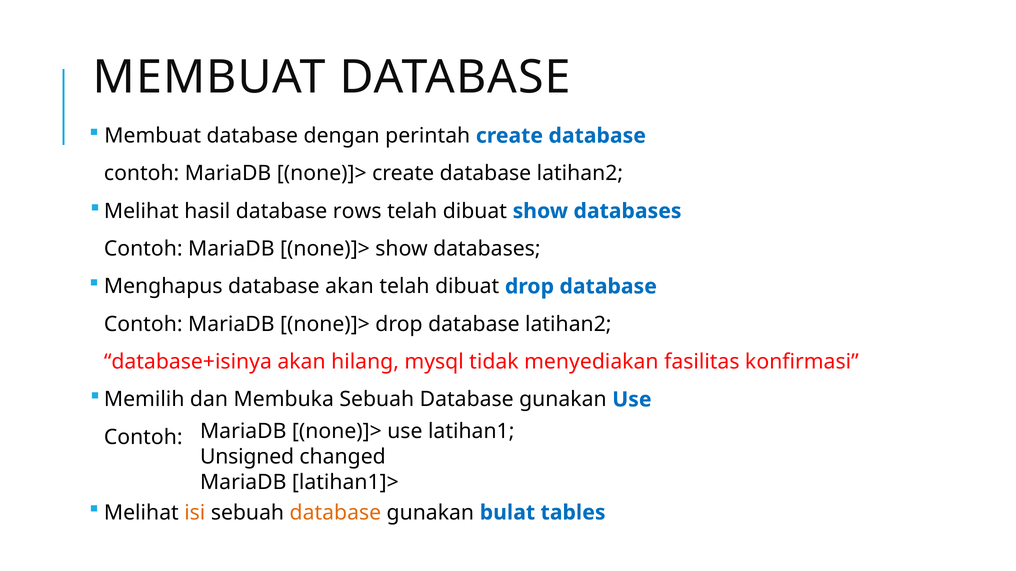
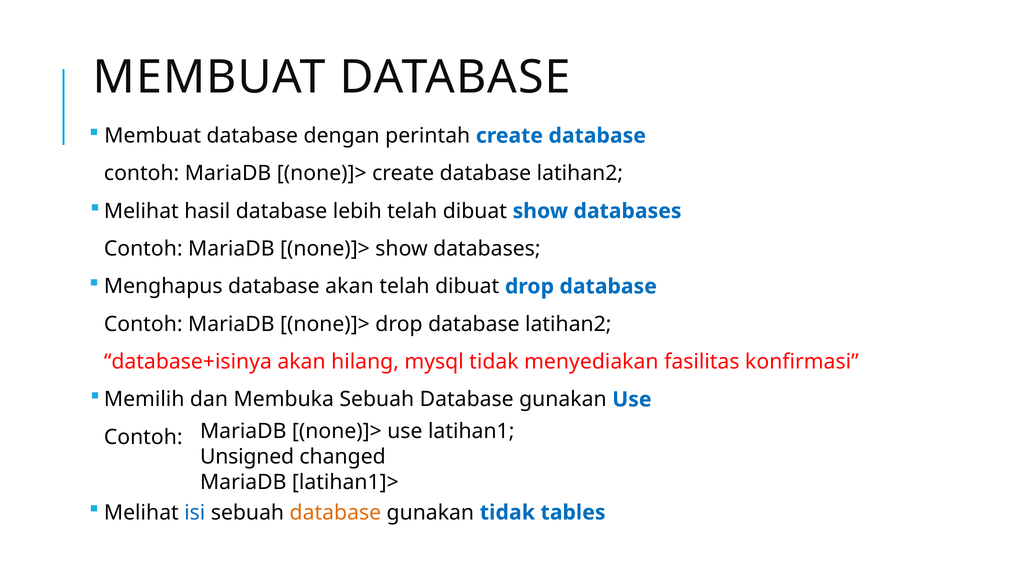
rows: rows -> lebih
isi colour: orange -> blue
gunakan bulat: bulat -> tidak
